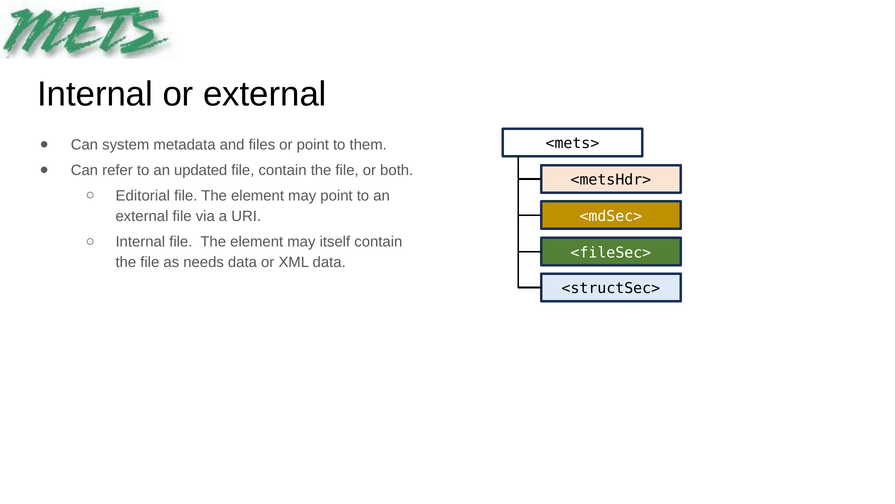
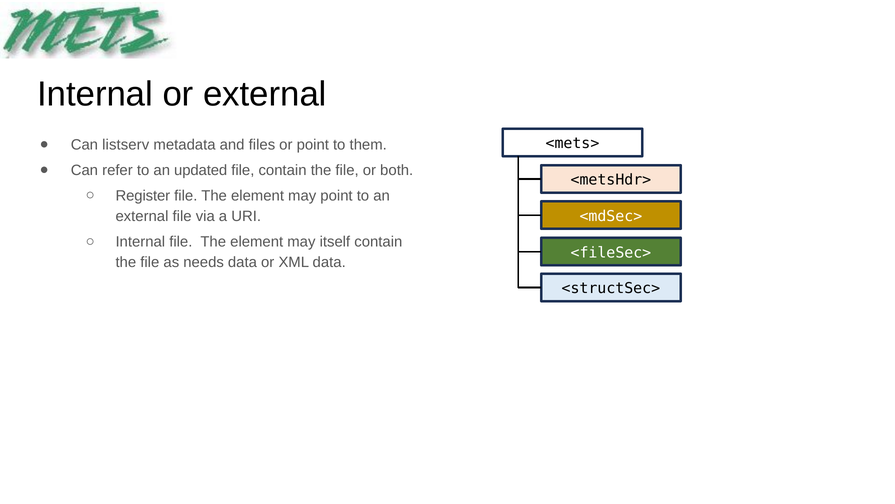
system: system -> listserv
Editorial: Editorial -> Register
